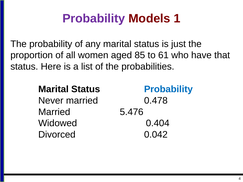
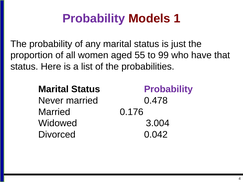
85: 85 -> 55
61: 61 -> 99
Probability at (168, 89) colour: blue -> purple
5.476: 5.476 -> 0.176
0.404: 0.404 -> 3.004
